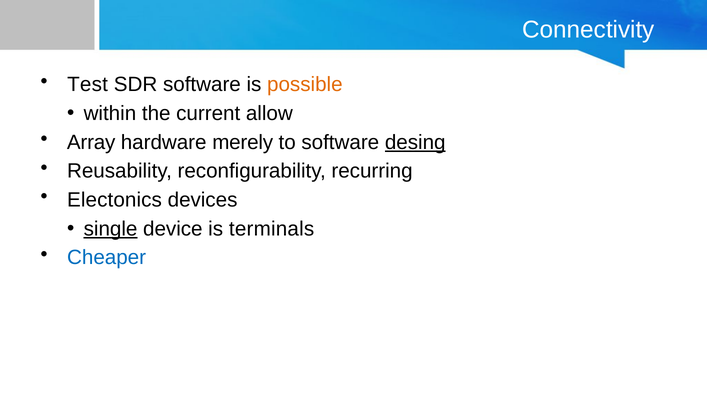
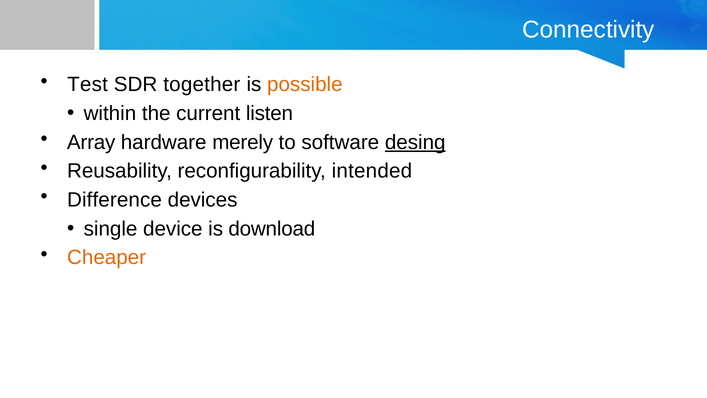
SDR software: software -> together
allow: allow -> listen
recurring: recurring -> intended
Electonics: Electonics -> Difference
single underline: present -> none
terminals: terminals -> download
Cheaper colour: blue -> orange
